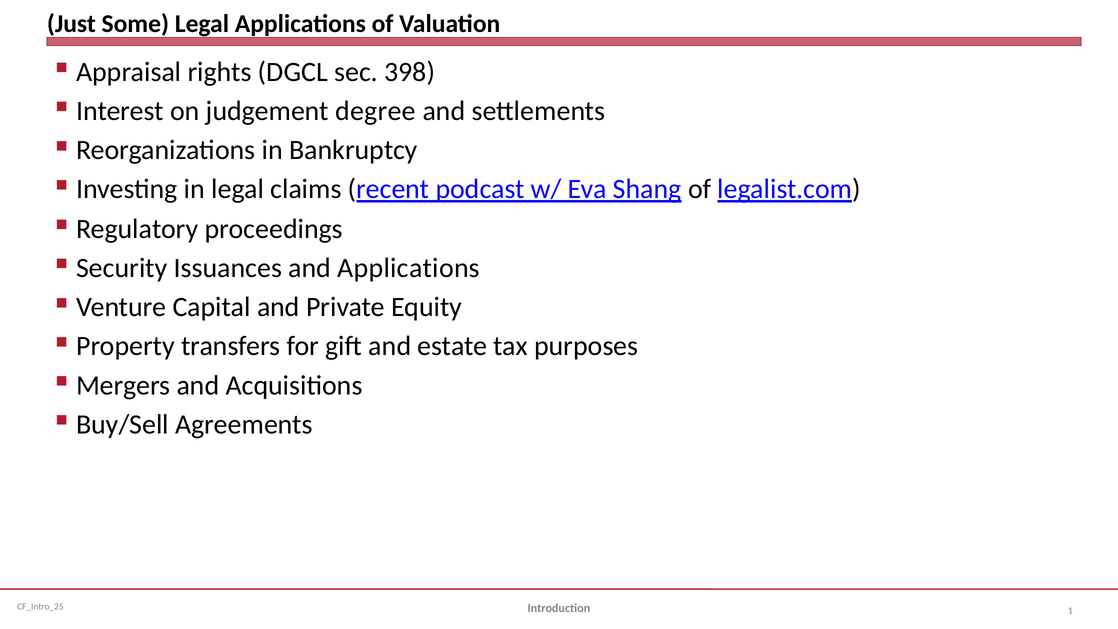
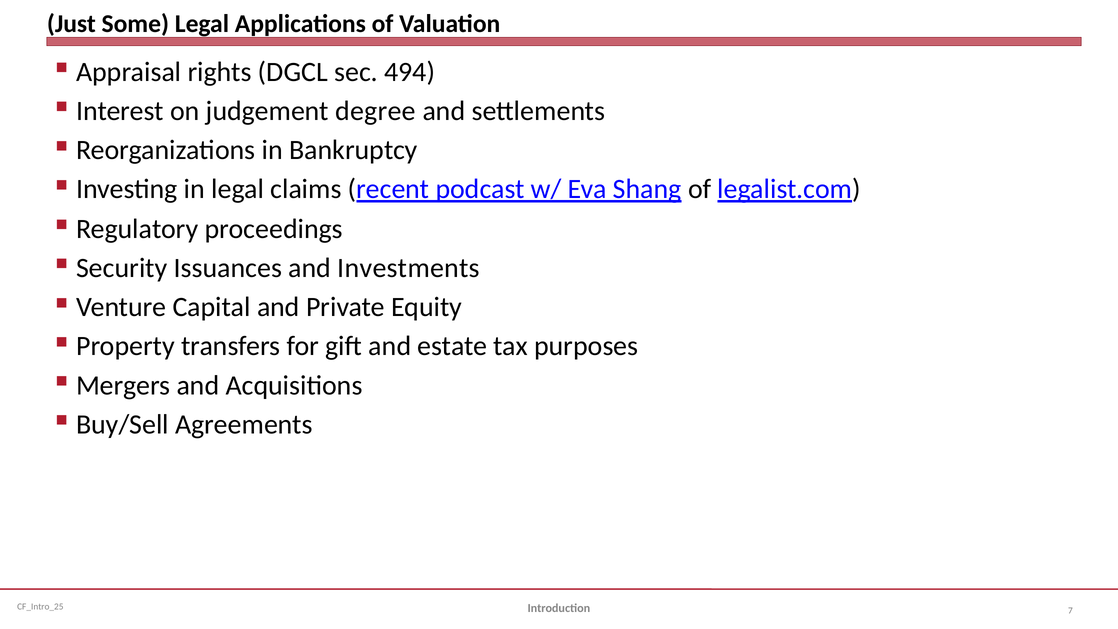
398: 398 -> 494
and Applications: Applications -> Investments
1: 1 -> 7
